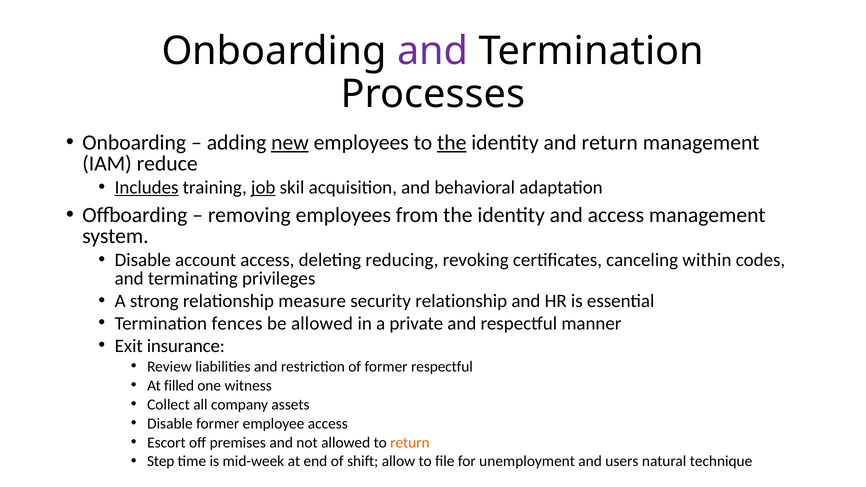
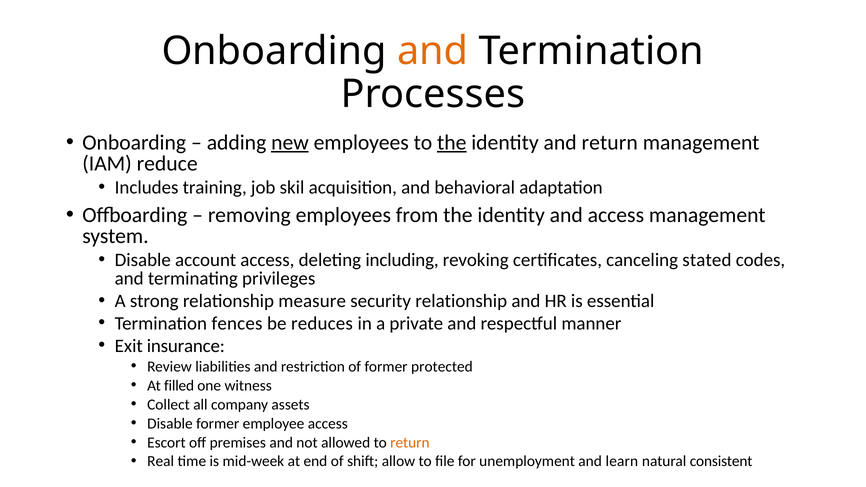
and at (433, 51) colour: purple -> orange
Includes underline: present -> none
job underline: present -> none
reducing: reducing -> including
within: within -> stated
be allowed: allowed -> reduces
former respectful: respectful -> protected
Step: Step -> Real
users: users -> learn
technique: technique -> consistent
